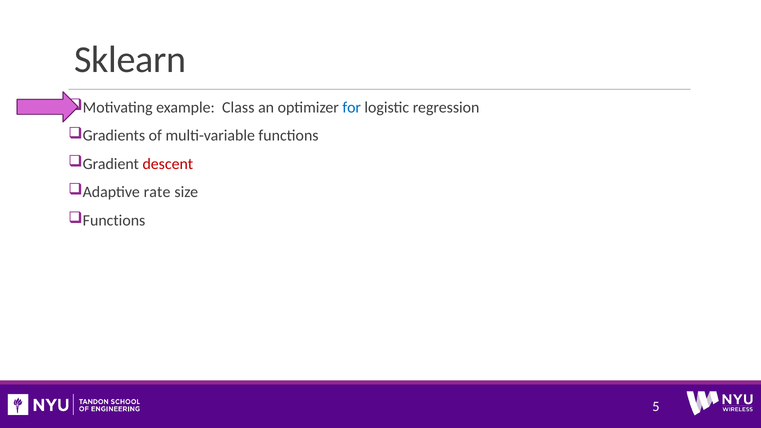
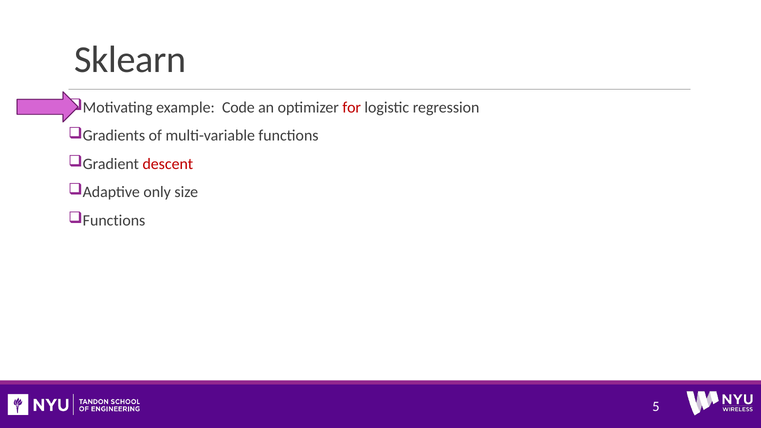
Class: Class -> Code
for colour: blue -> red
rate: rate -> only
